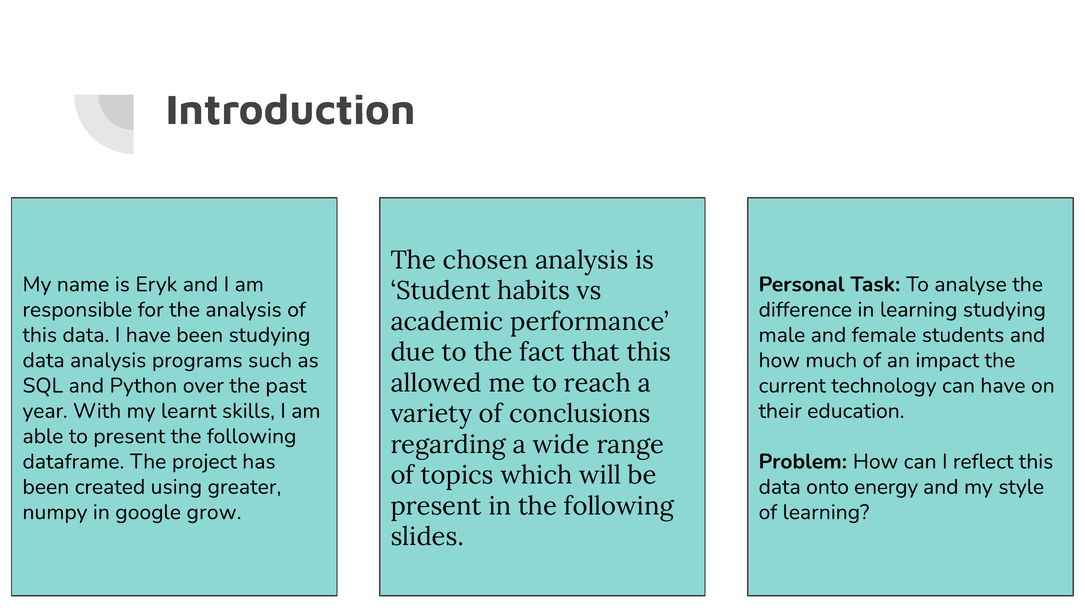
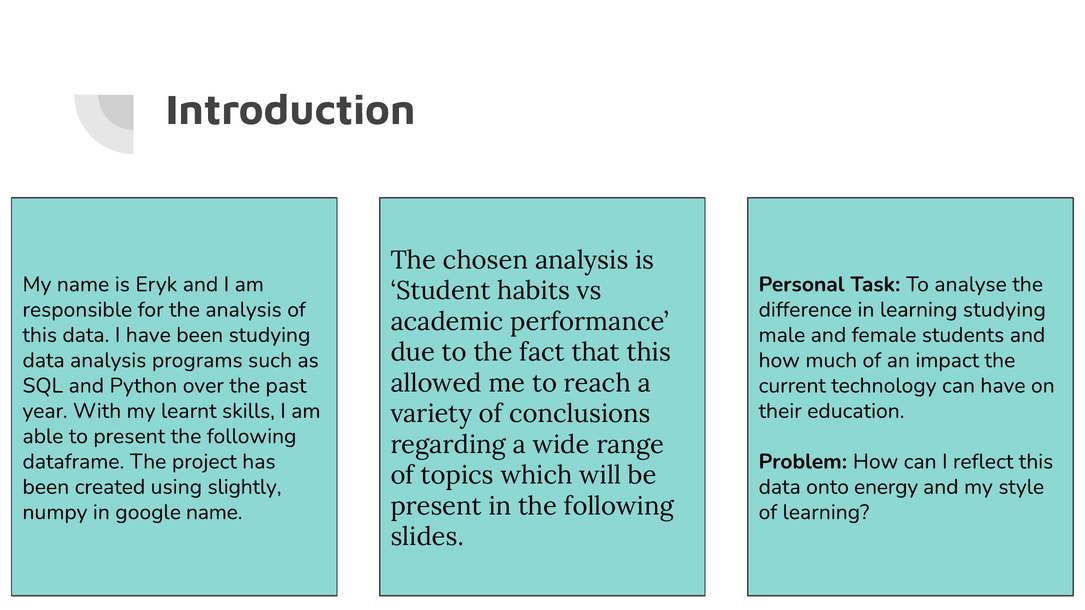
greater: greater -> slightly
google grow: grow -> name
